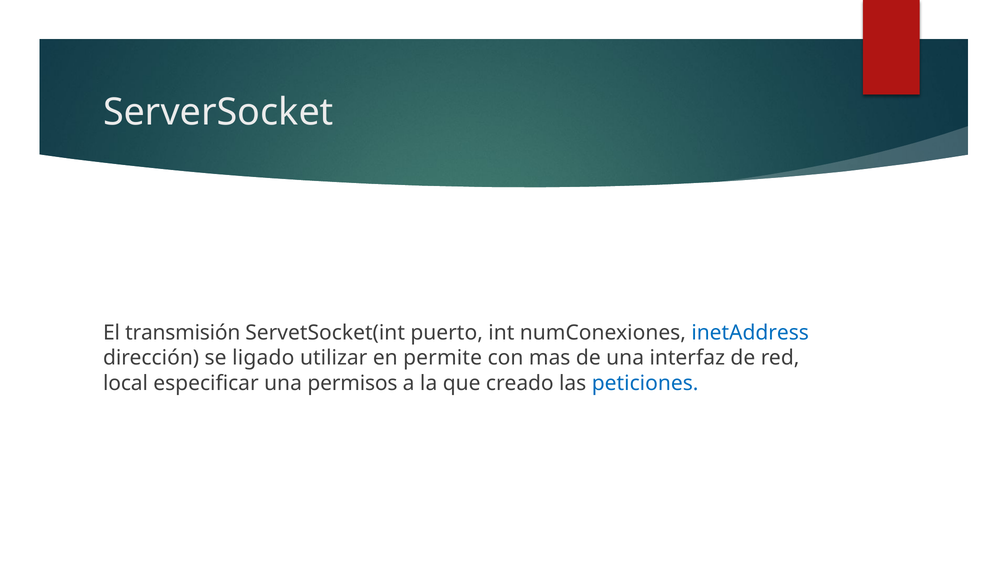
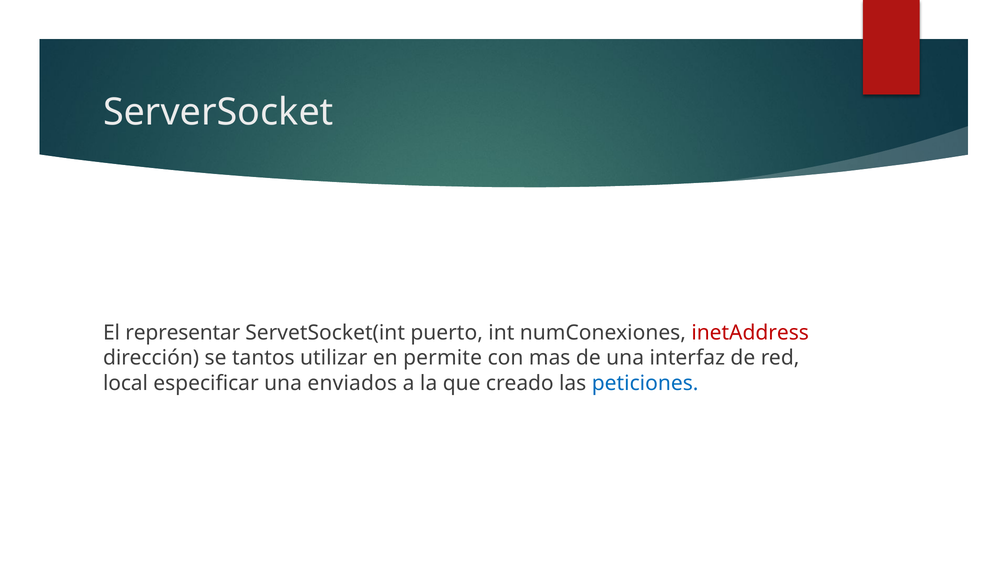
transmisión: transmisión -> representar
inetAddress colour: blue -> red
ligado: ligado -> tantos
permisos: permisos -> enviados
